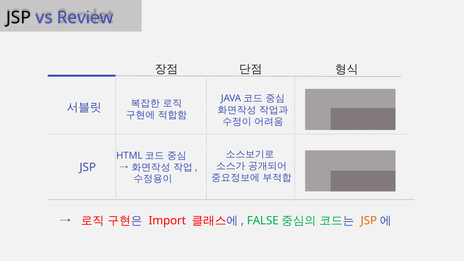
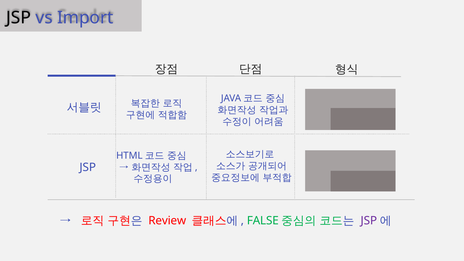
Review: Review -> Import
Import: Import -> Review
JSP at (369, 221) colour: orange -> purple
